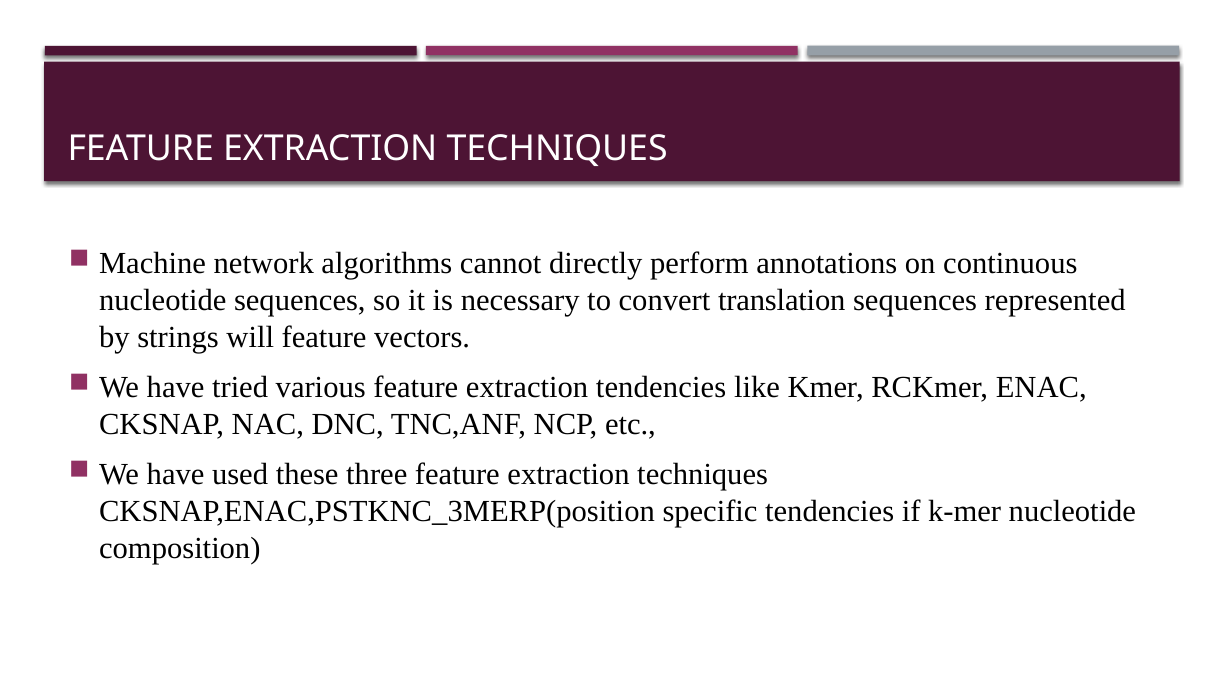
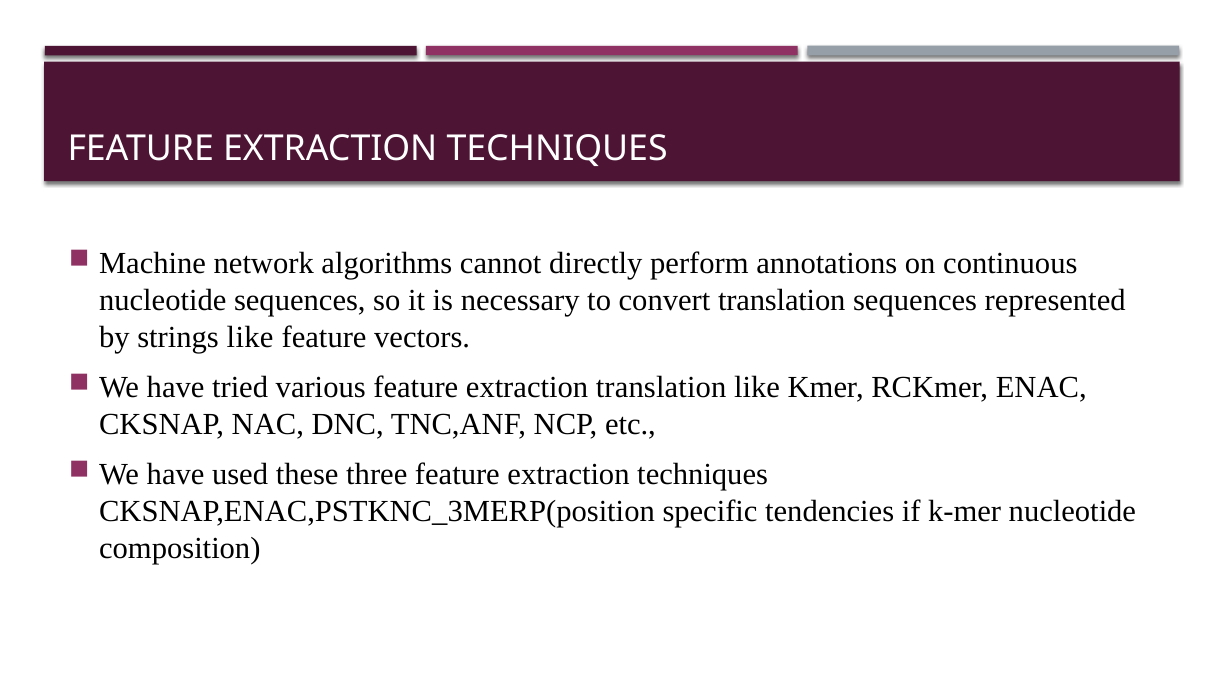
strings will: will -> like
extraction tendencies: tendencies -> translation
